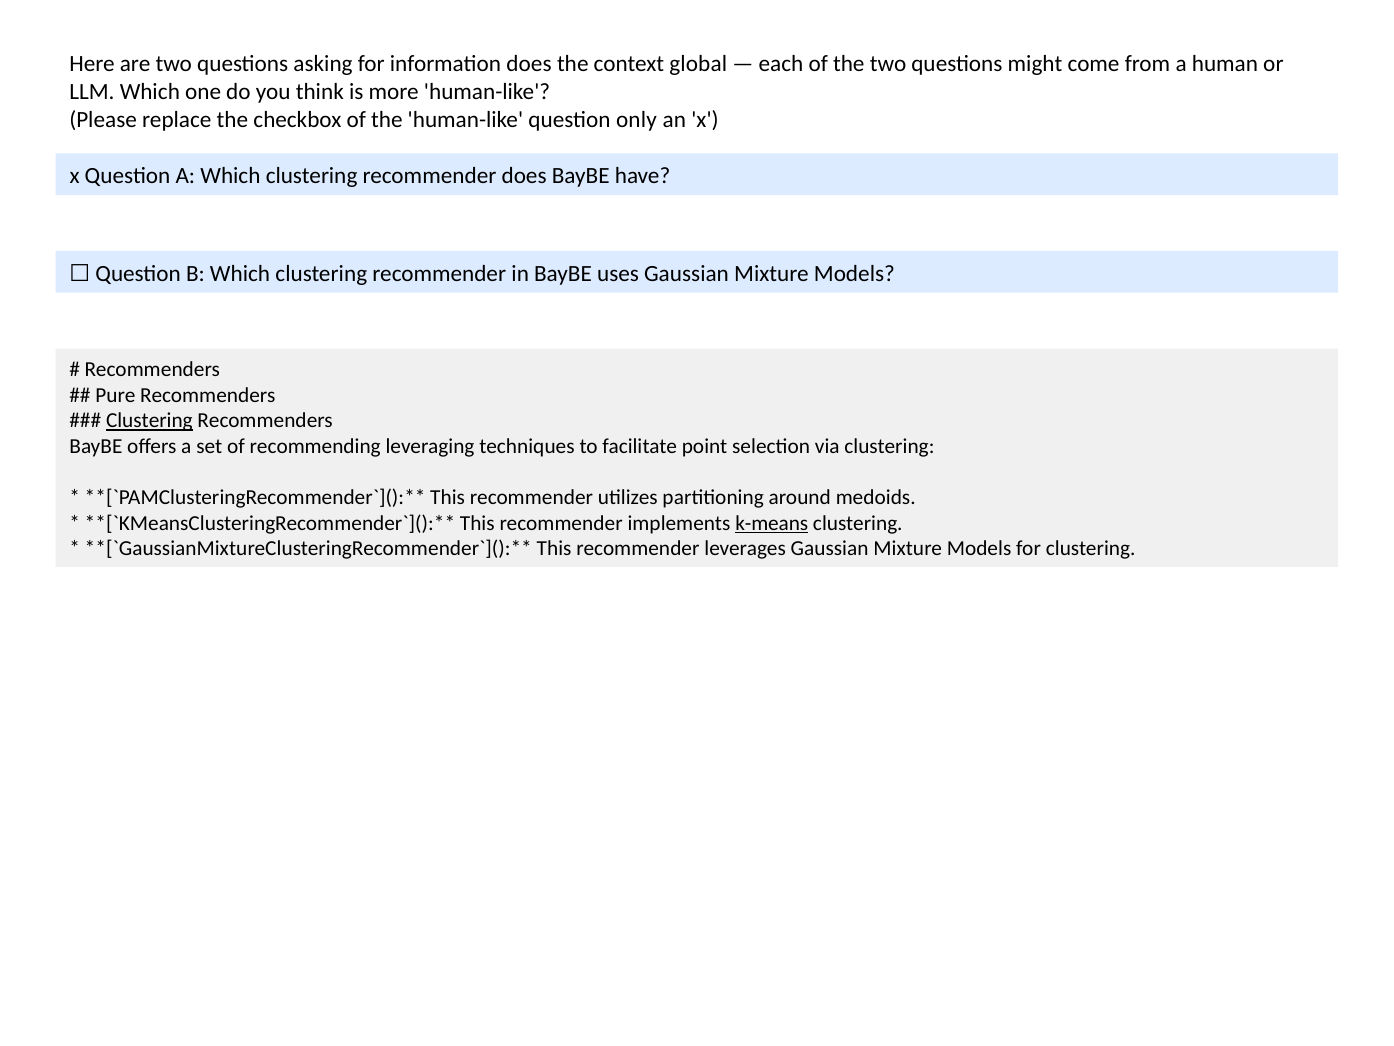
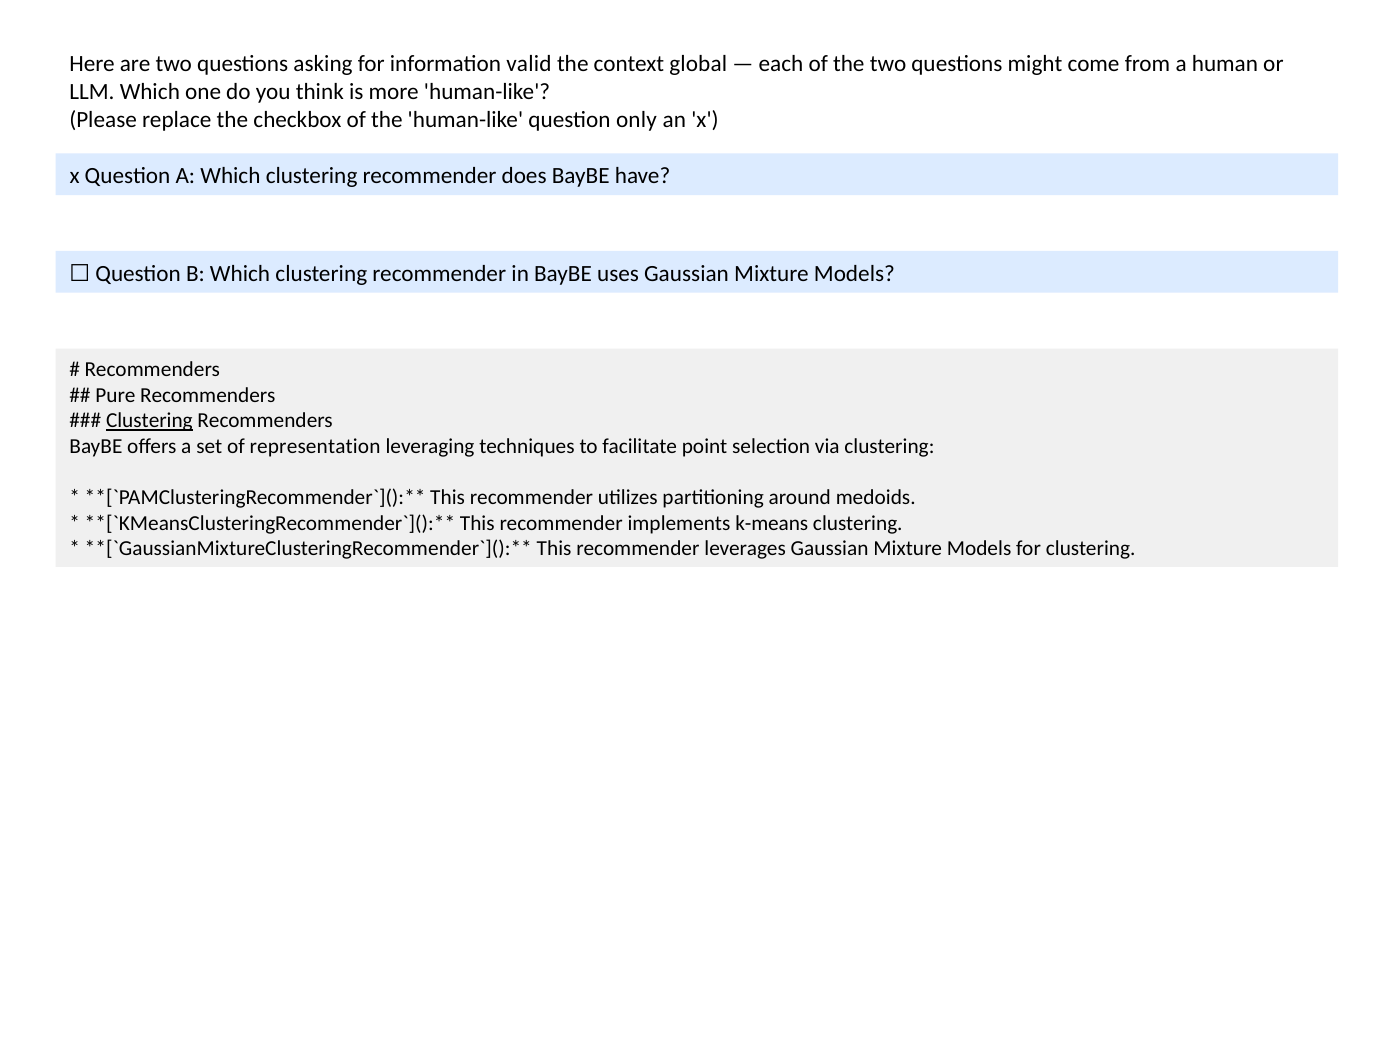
information does: does -> valid
recommending: recommending -> representation
k-means underline: present -> none
